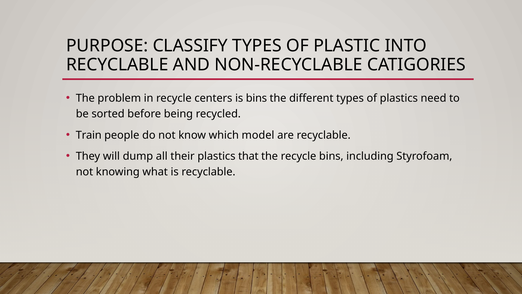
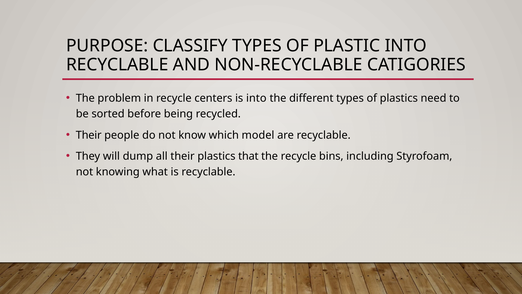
is bins: bins -> into
Train at (89, 135): Train -> Their
